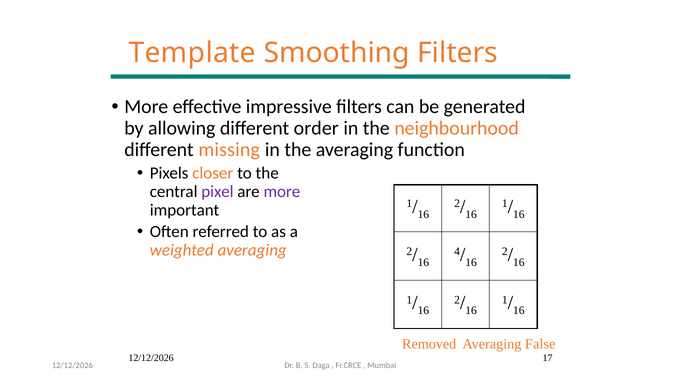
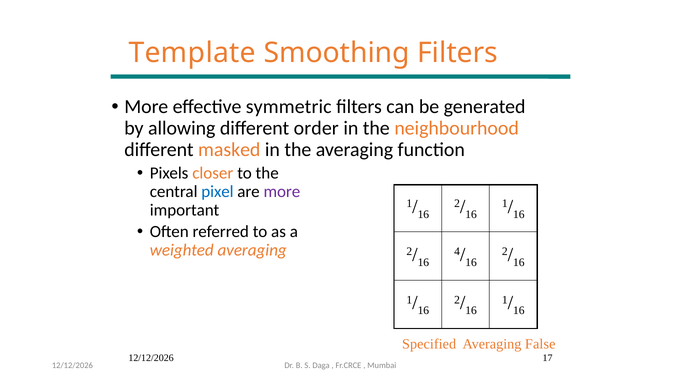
impressive: impressive -> symmetric
missing: missing -> masked
pixel colour: purple -> blue
Removed: Removed -> Specified
